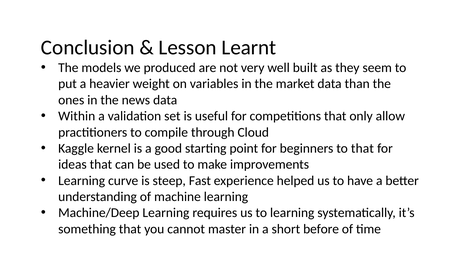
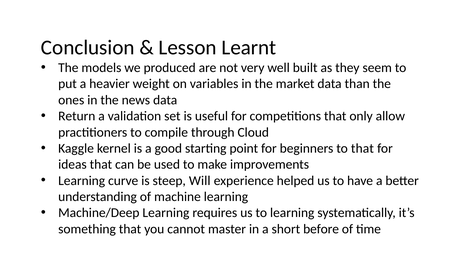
Within: Within -> Return
Fast: Fast -> Will
